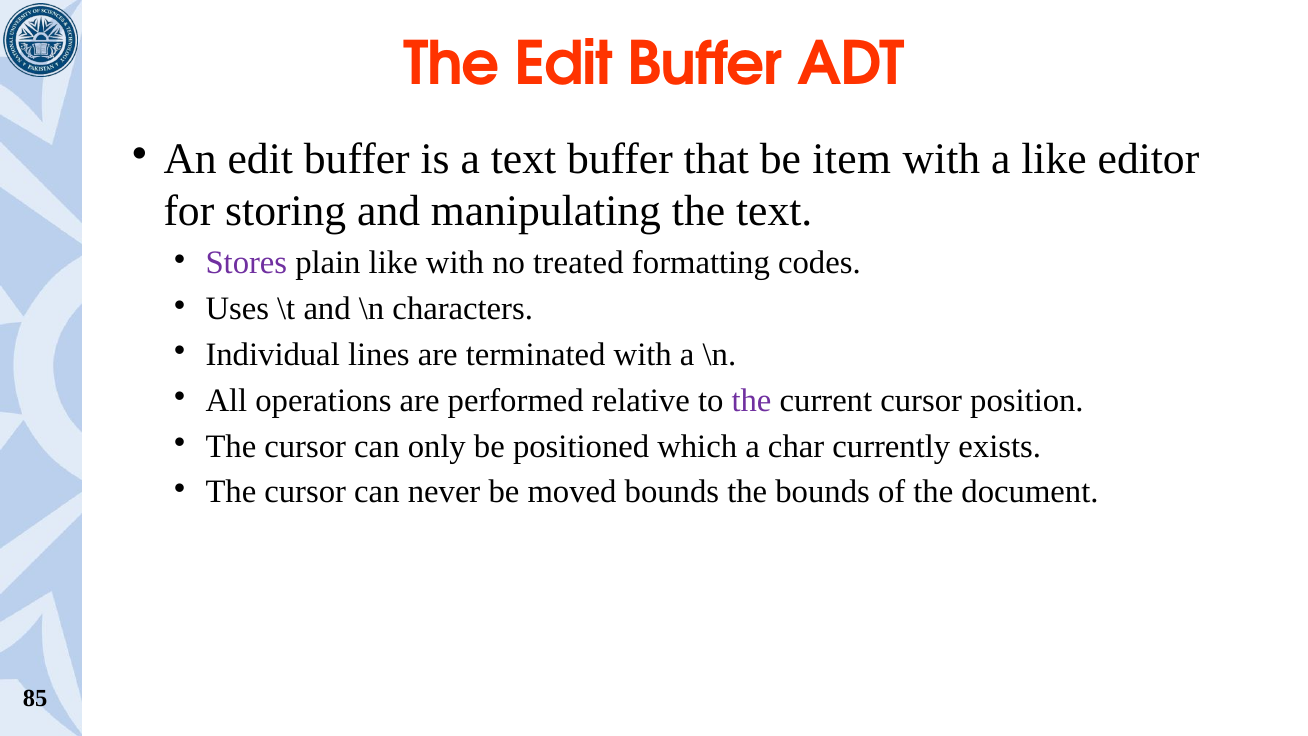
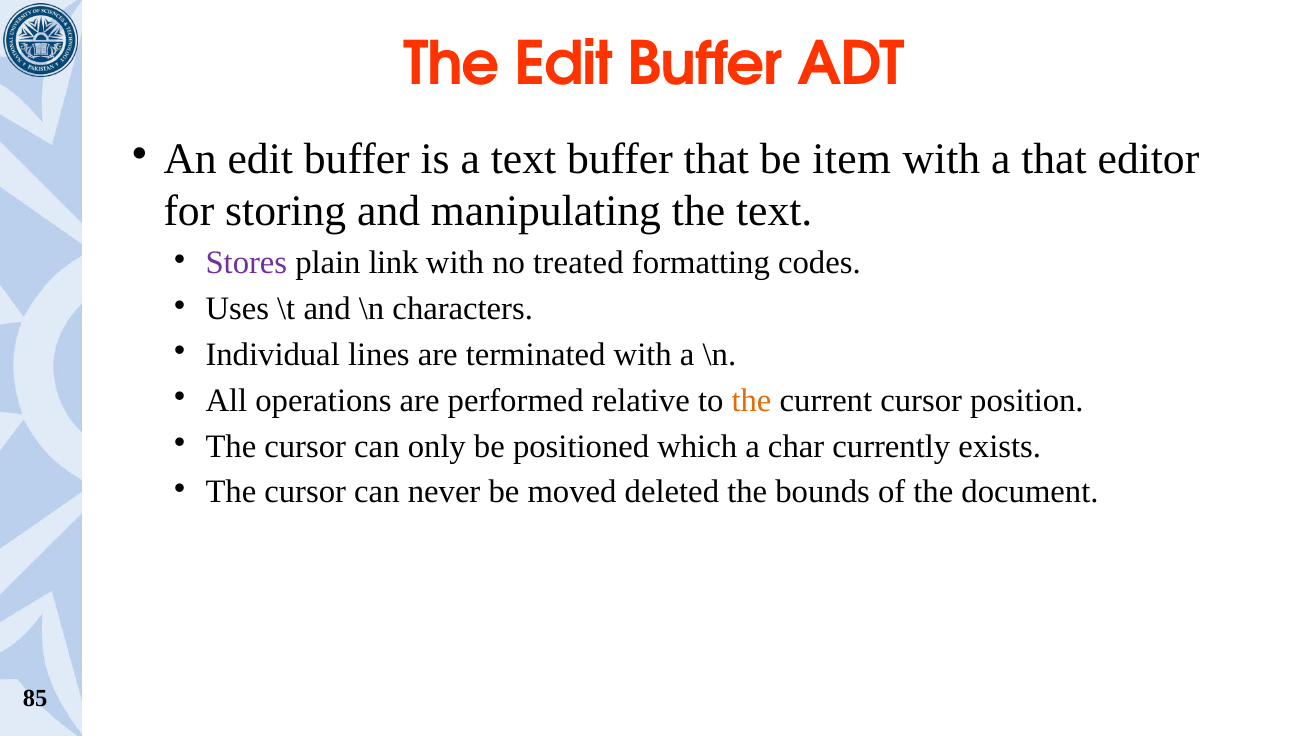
a like: like -> that
plain like: like -> link
the at (751, 400) colour: purple -> orange
moved bounds: bounds -> deleted
